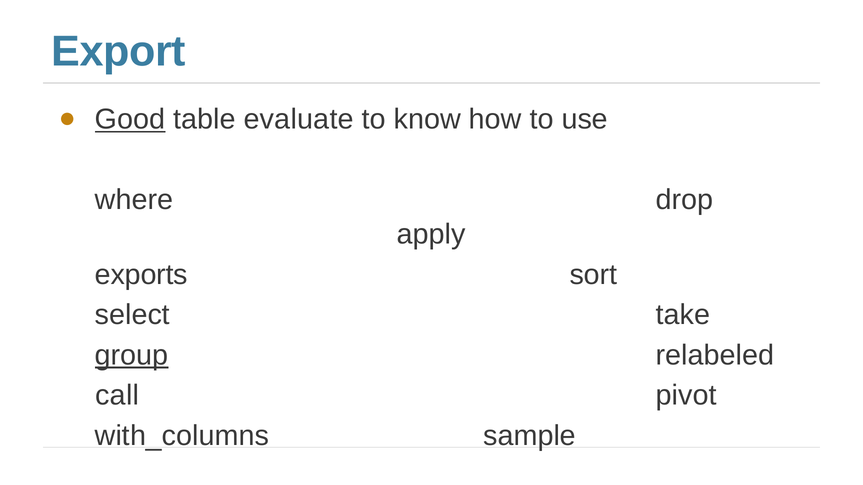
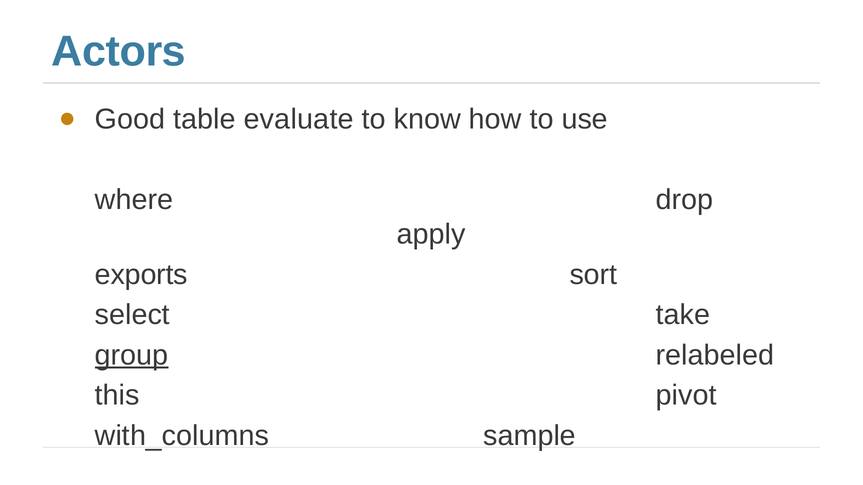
Export: Export -> Actors
Good underline: present -> none
call: call -> this
